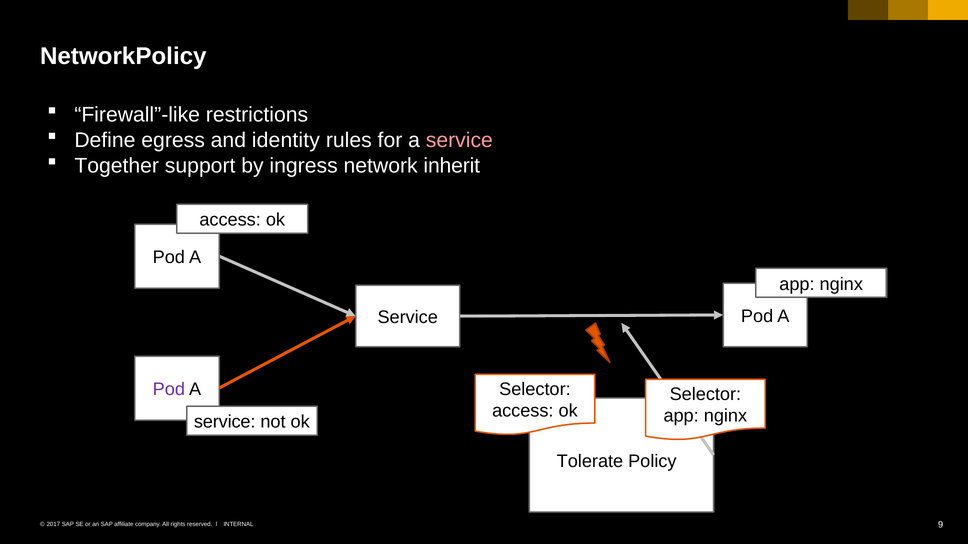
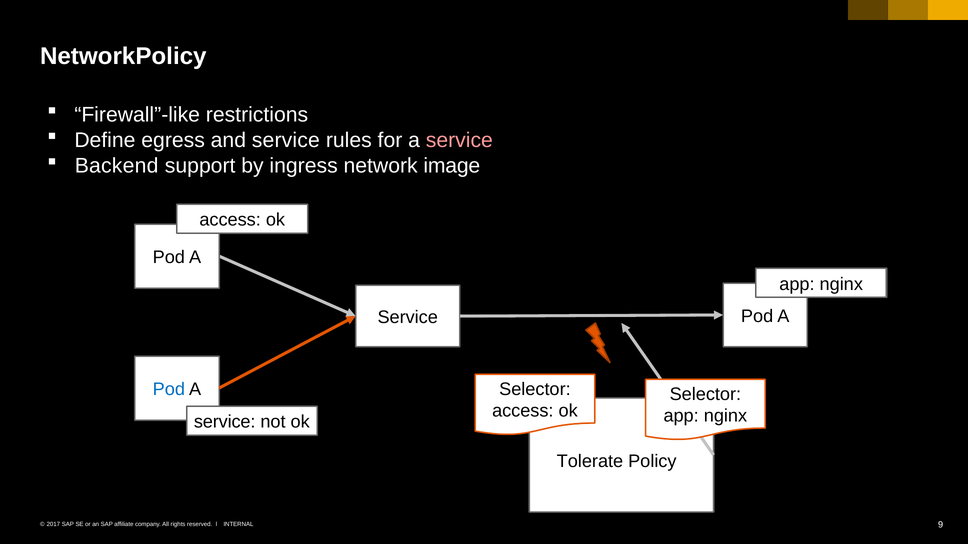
and identity: identity -> service
Together: Together -> Backend
inherit: inherit -> image
Pod at (169, 390) colour: purple -> blue
